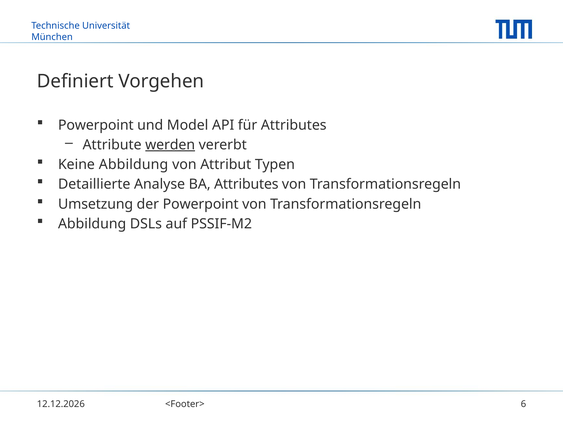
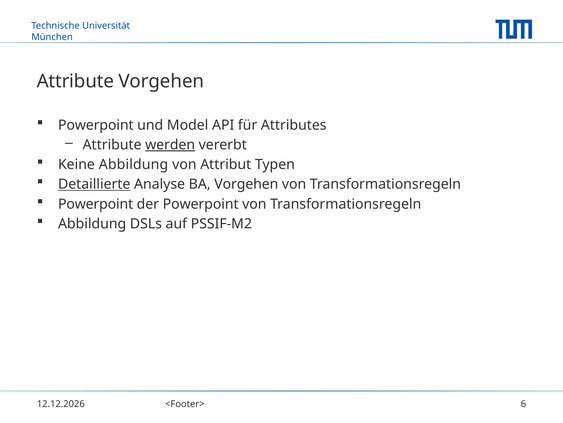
Definiert at (75, 81): Definiert -> Attribute
Detaillierte underline: none -> present
BA Attributes: Attributes -> Vorgehen
Umsetzung at (96, 204): Umsetzung -> Powerpoint
